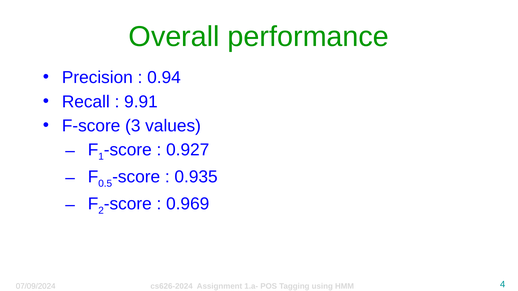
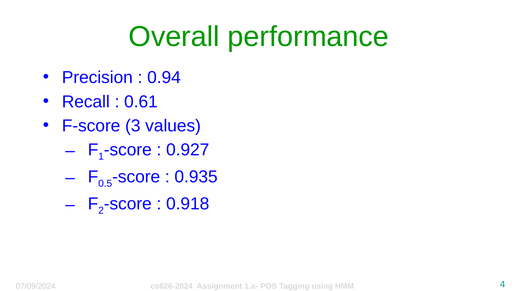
9.91: 9.91 -> 0.61
0.969: 0.969 -> 0.918
